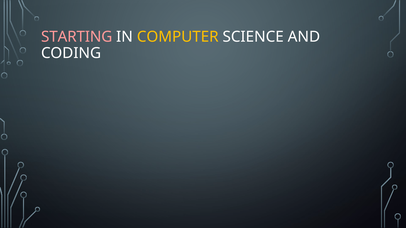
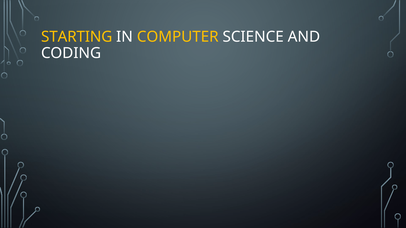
STARTING colour: pink -> yellow
